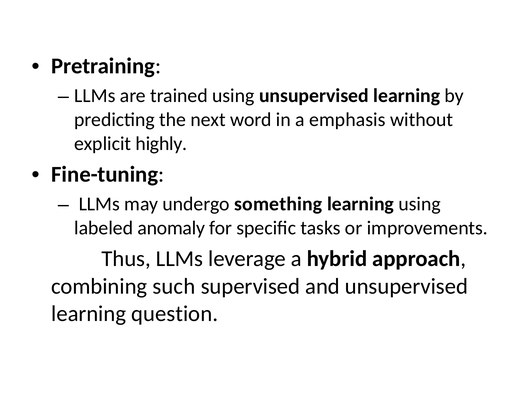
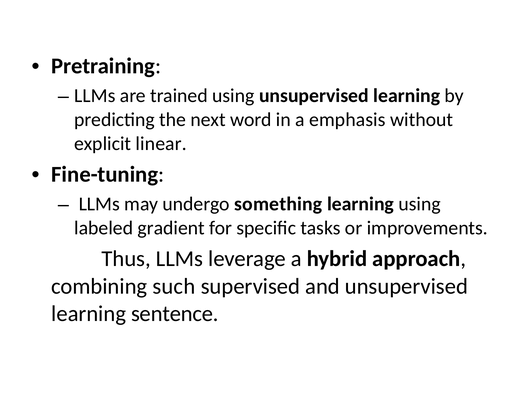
highly: highly -> linear
anomaly: anomaly -> gradient
question: question -> sentence
